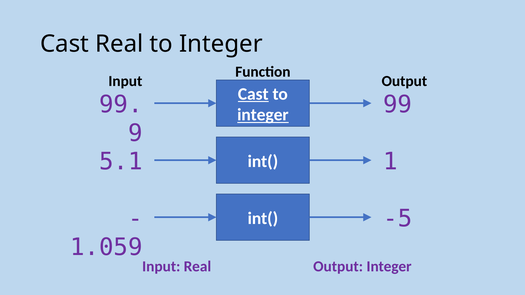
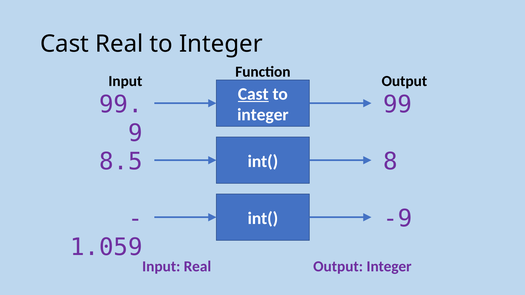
integer at (263, 115) underline: present -> none
5.1: 5.1 -> 8.5
1: 1 -> 8
-5: -5 -> -9
